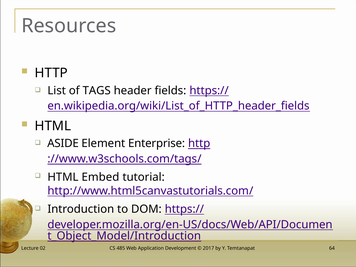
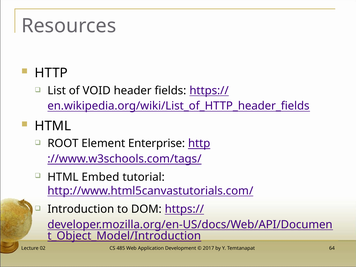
TAGS: TAGS -> VOID
ASIDE: ASIDE -> ROOT
